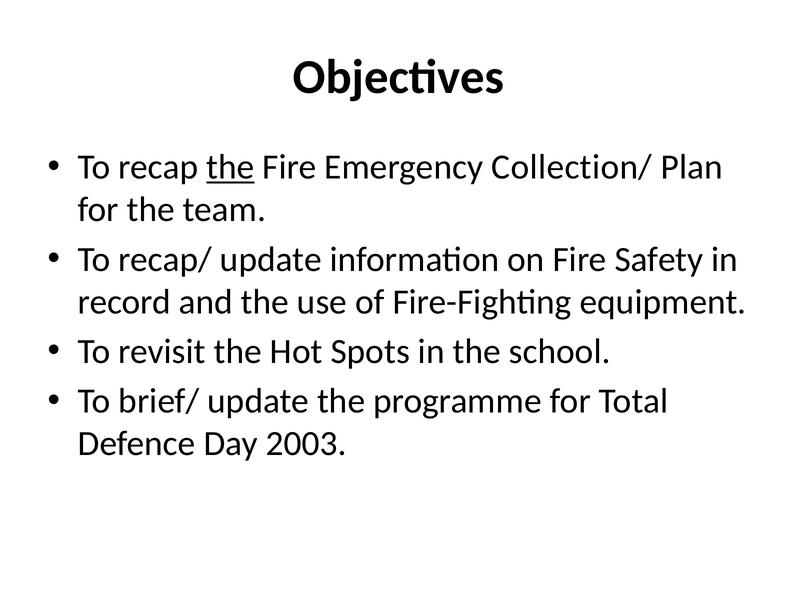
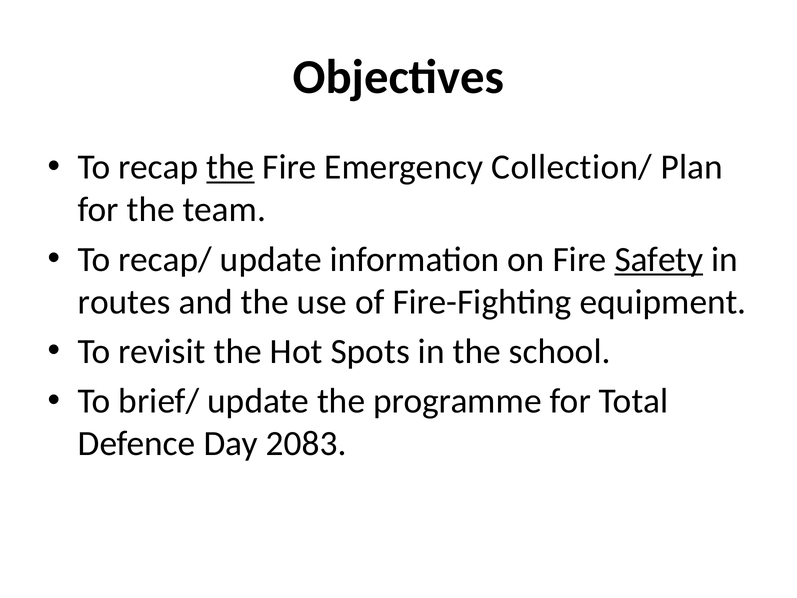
Safety underline: none -> present
record: record -> routes
2003: 2003 -> 2083
